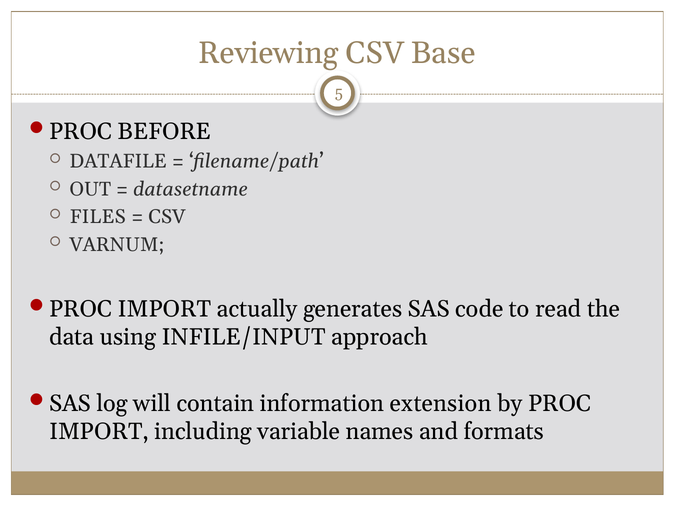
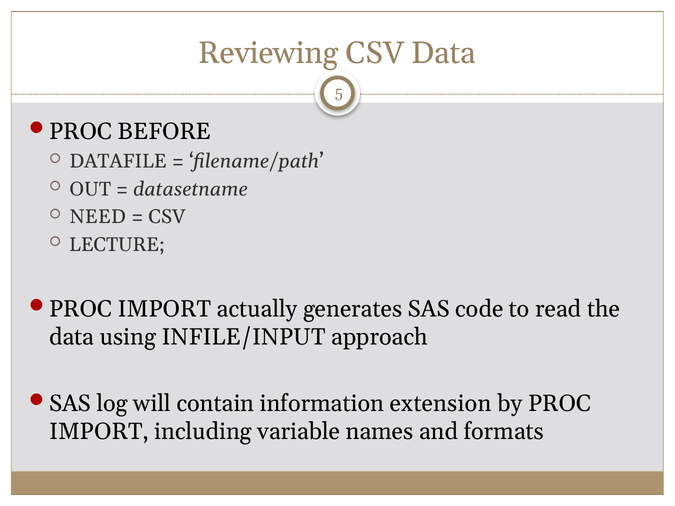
CSV Base: Base -> Data
FILES: FILES -> NEED
VARNUM: VARNUM -> LECTURE
